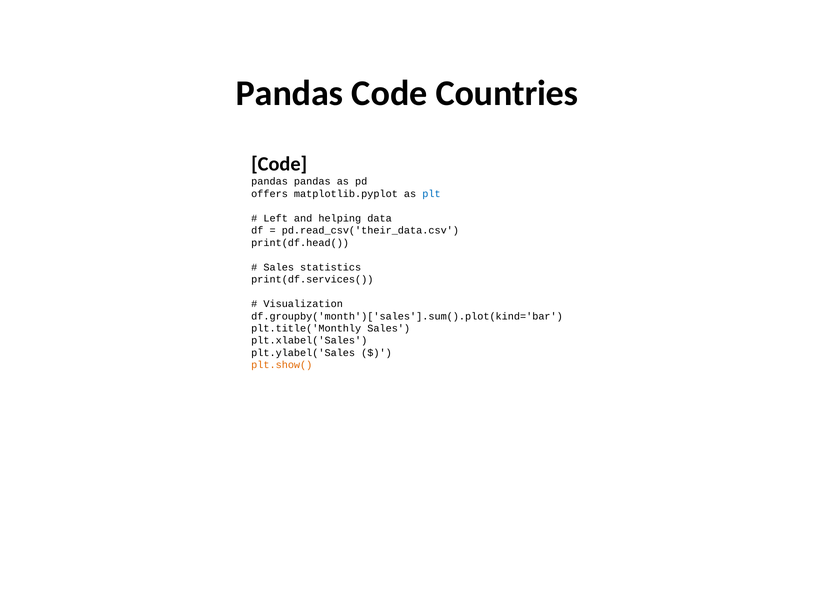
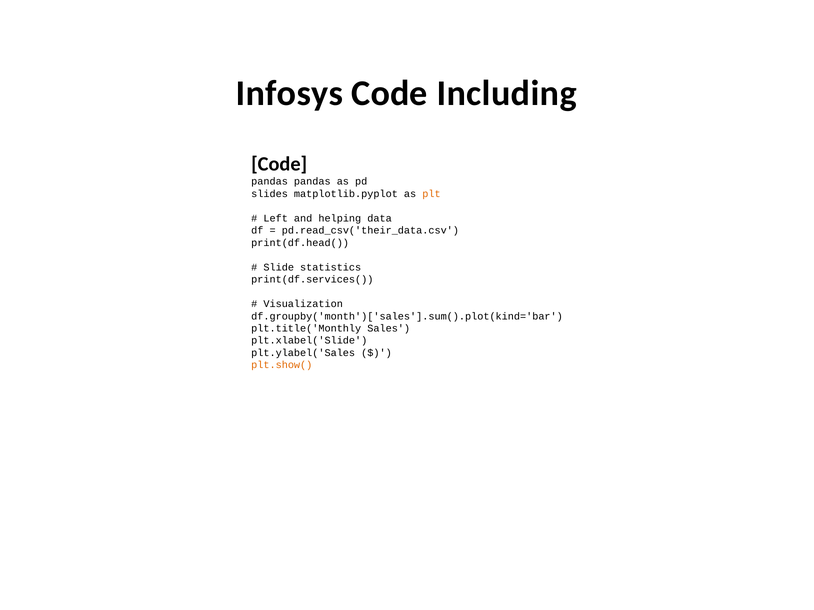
Pandas at (290, 93): Pandas -> Infosys
Countries: Countries -> Including
offers: offers -> slides
plt colour: blue -> orange
Sales at (279, 267): Sales -> Slide
plt.xlabel('Sales: plt.xlabel('Sales -> plt.xlabel('Slide
